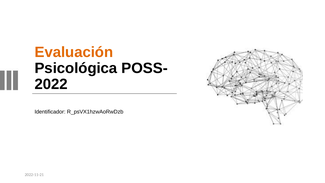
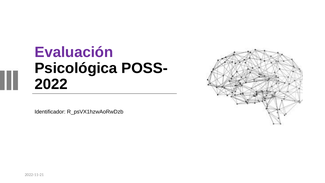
Evaluación colour: orange -> purple
